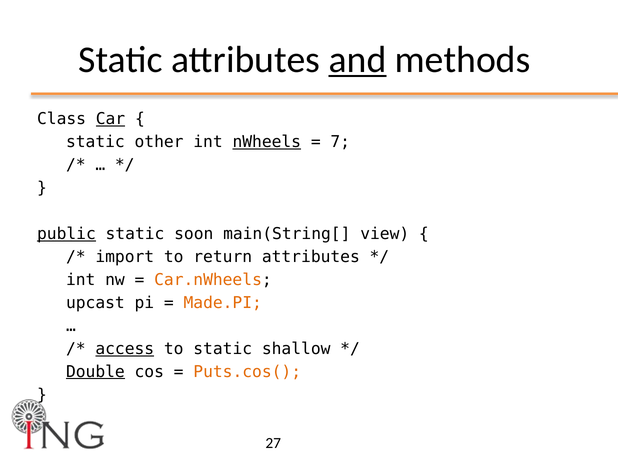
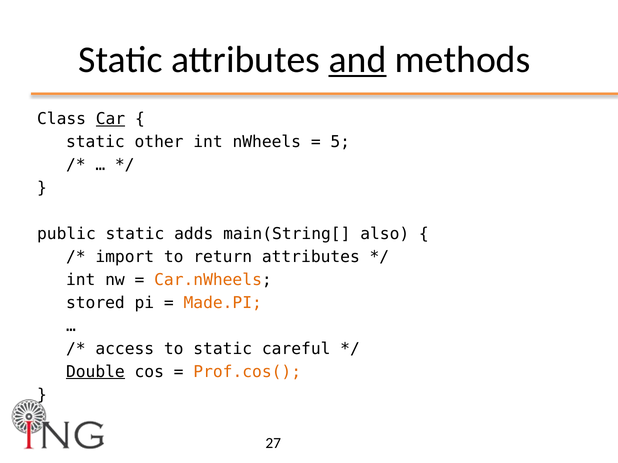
nWheels underline: present -> none
7: 7 -> 5
public underline: present -> none
soon: soon -> adds
view: view -> also
upcast: upcast -> stored
access underline: present -> none
shallow: shallow -> careful
Puts.cos(: Puts.cos( -> Prof.cos(
